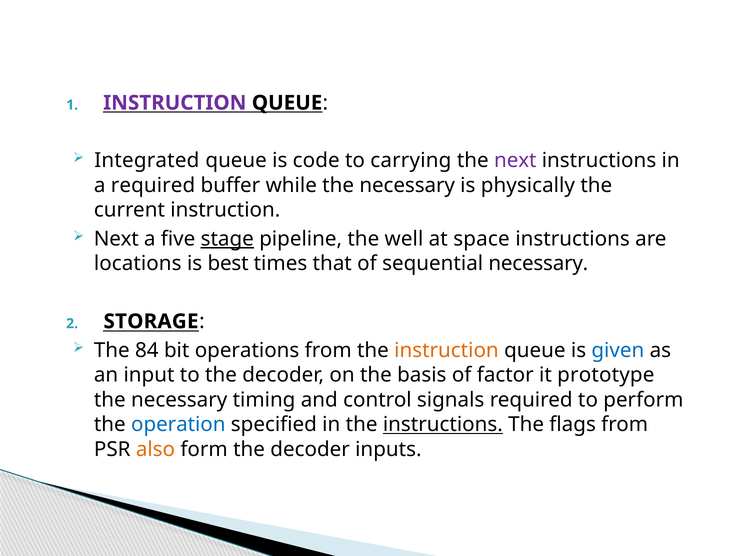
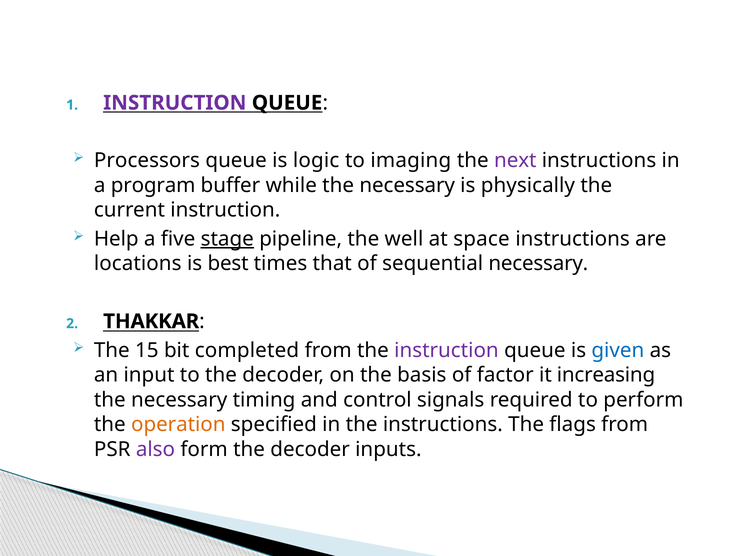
Integrated: Integrated -> Processors
code: code -> logic
carrying: carrying -> imaging
a required: required -> program
Next at (116, 239): Next -> Help
STORAGE: STORAGE -> THAKKAR
84: 84 -> 15
operations: operations -> completed
instruction at (446, 350) colour: orange -> purple
prototype: prototype -> increasing
operation colour: blue -> orange
instructions at (443, 424) underline: present -> none
also colour: orange -> purple
